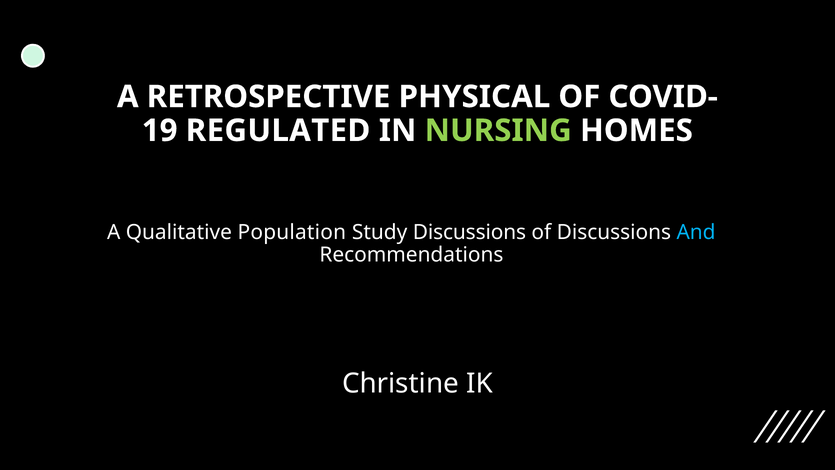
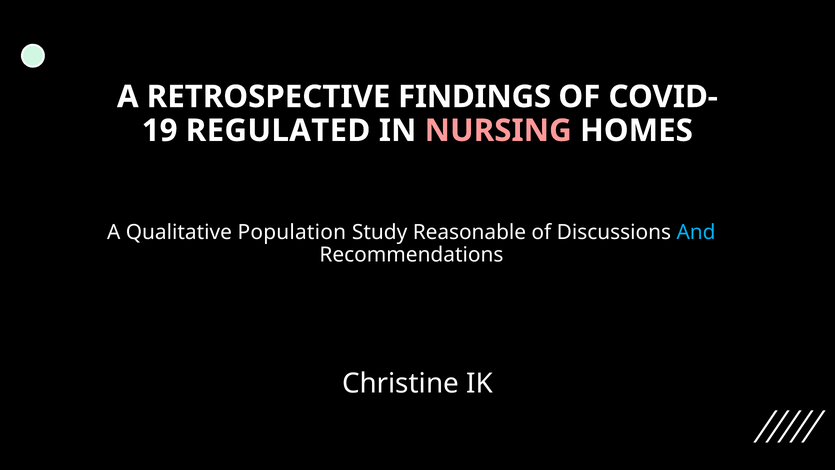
PHYSICAL: PHYSICAL -> FINDINGS
NURSING colour: light green -> pink
Study Discussions: Discussions -> Reasonable
